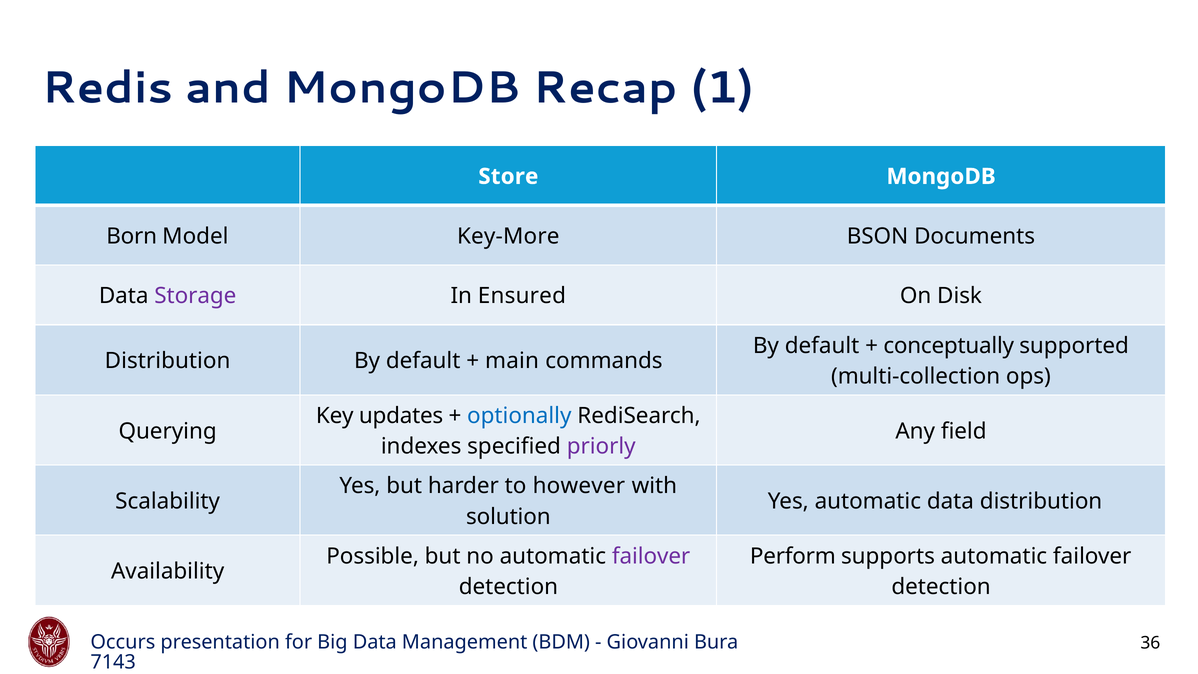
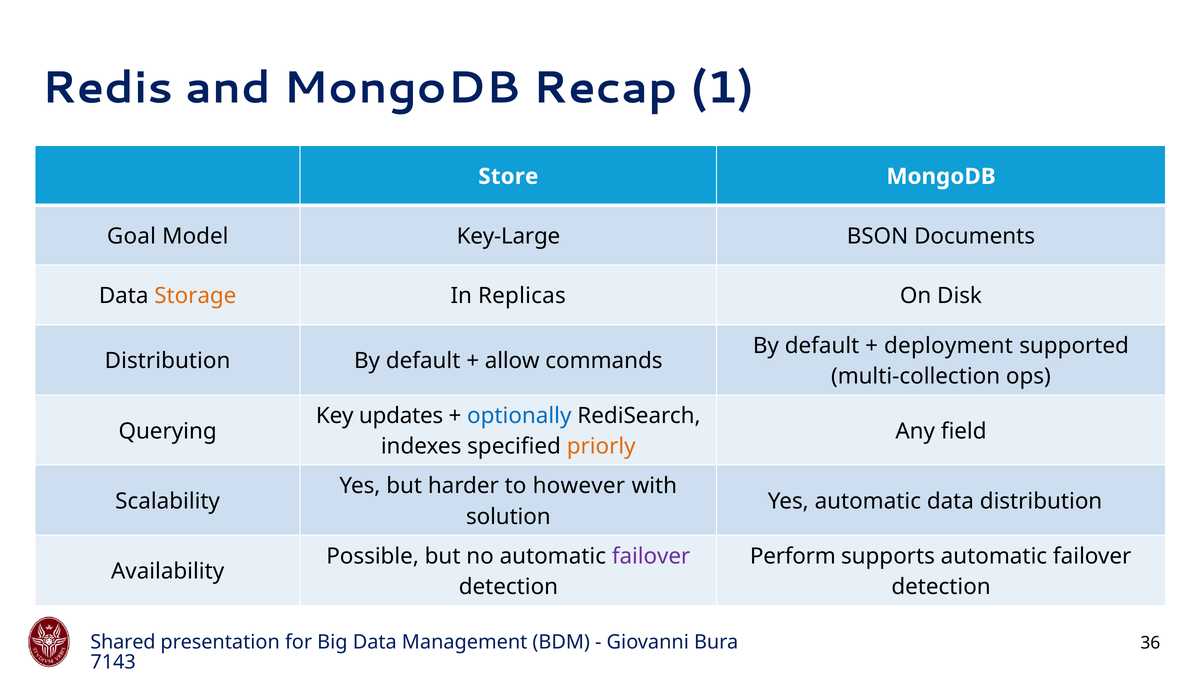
Born: Born -> Goal
Key-More: Key-More -> Key-Large
Storage colour: purple -> orange
Ensured: Ensured -> Replicas
conceptually: conceptually -> deployment
main: main -> allow
priorly colour: purple -> orange
Occurs: Occurs -> Shared
